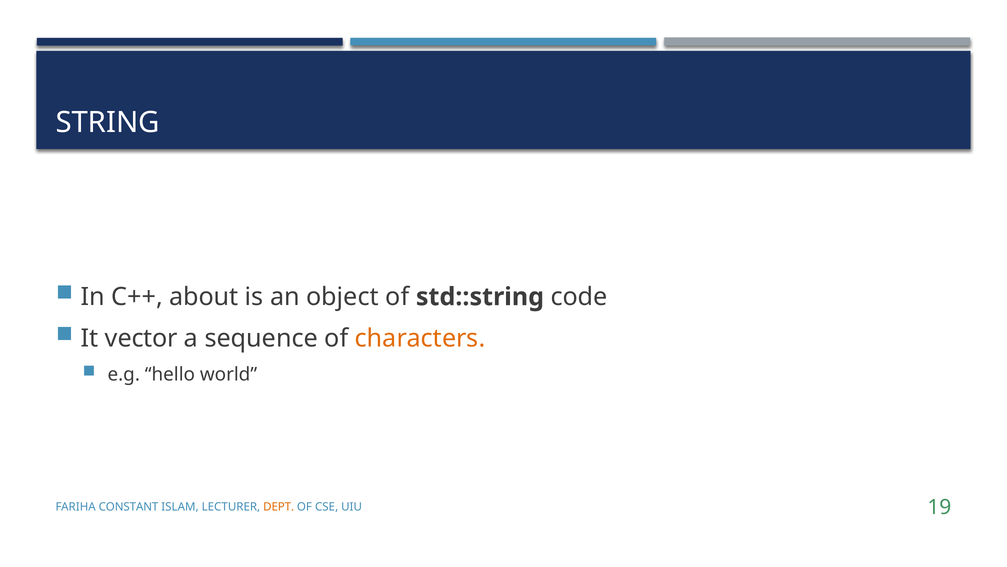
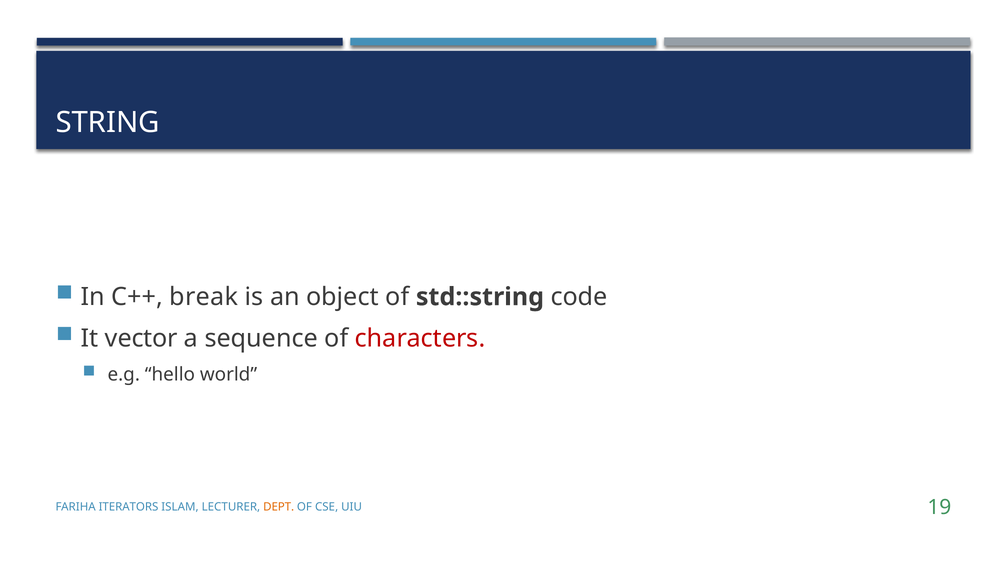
about: about -> break
characters colour: orange -> red
CONSTANT: CONSTANT -> ITERATORS
